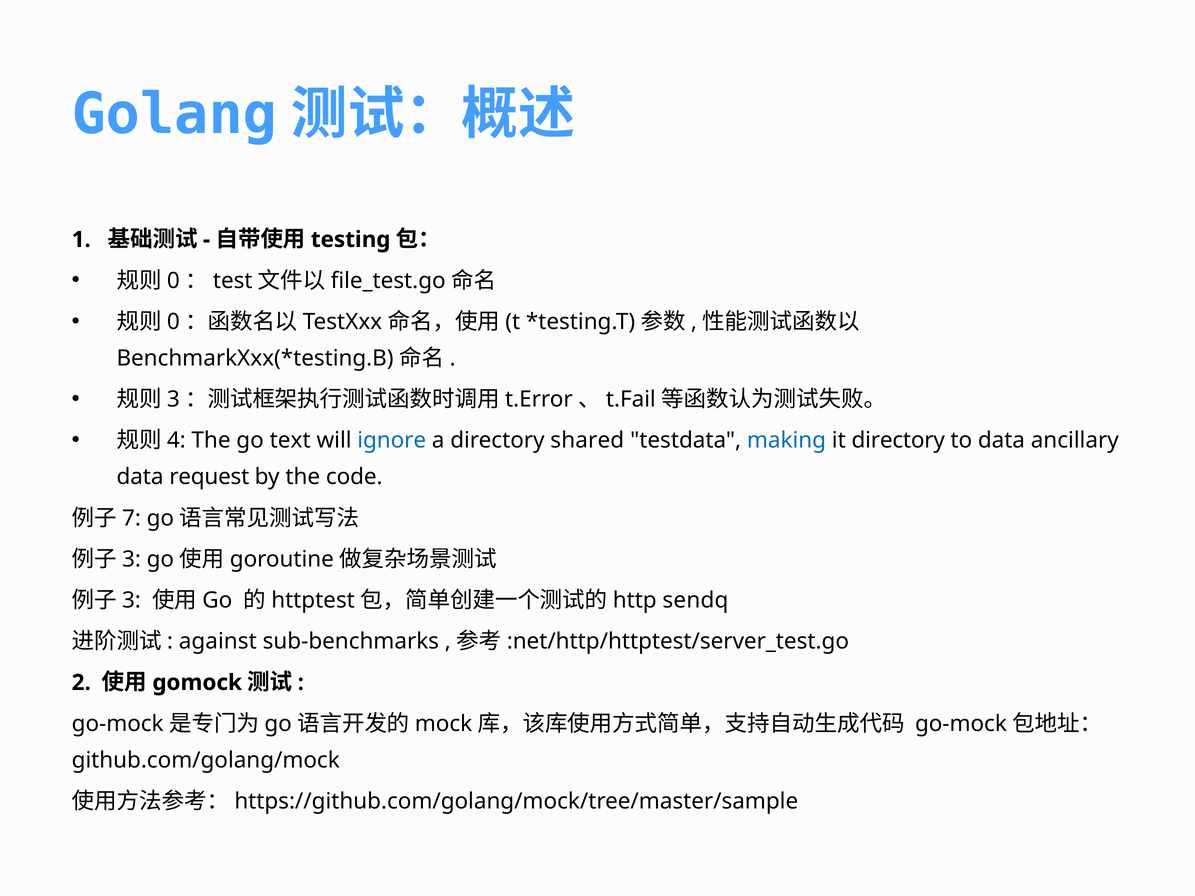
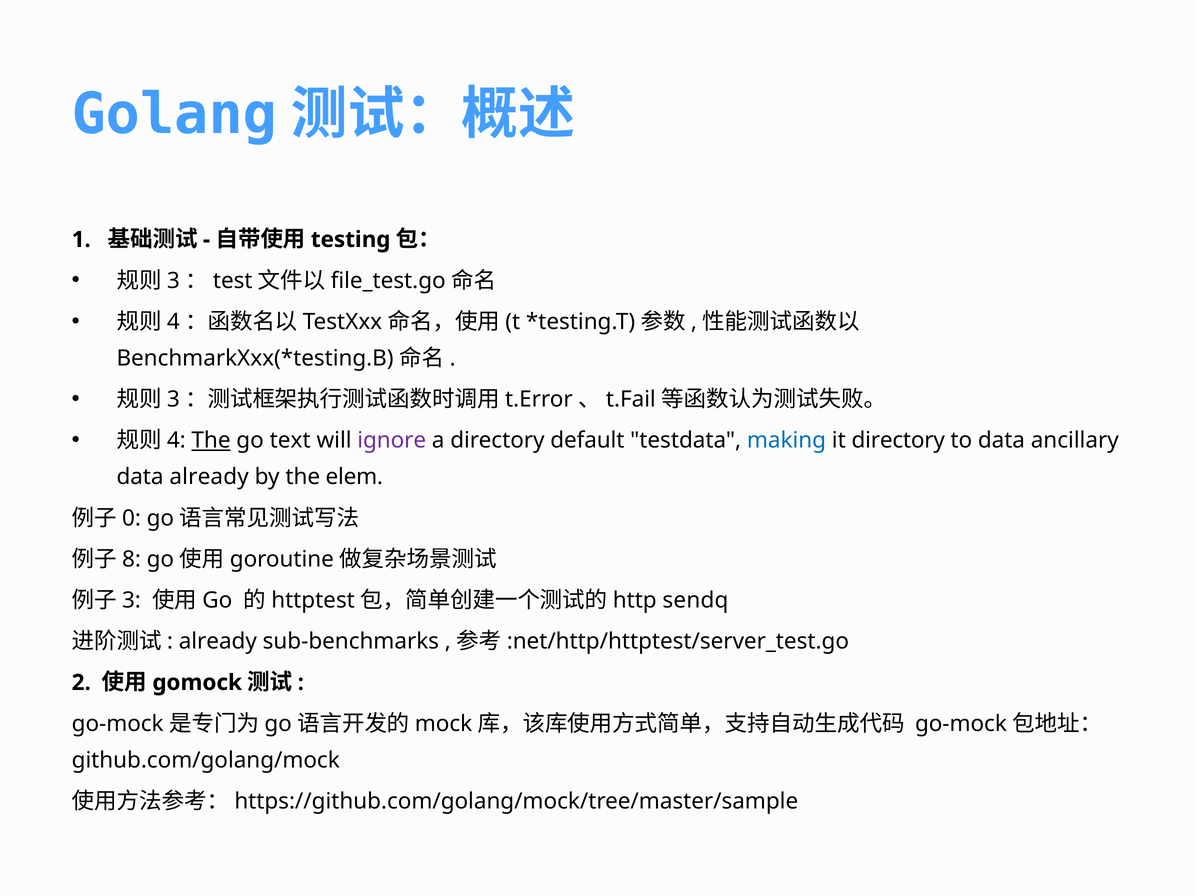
0 at (173, 281): 0 -> 3
0 at (173, 322): 0 -> 4
The at (211, 441) underline: none -> present
ignore colour: blue -> purple
shared: shared -> default
data request: request -> already
code: code -> elem
7: 7 -> 0
3 at (131, 559): 3 -> 8
against at (218, 642): against -> already
